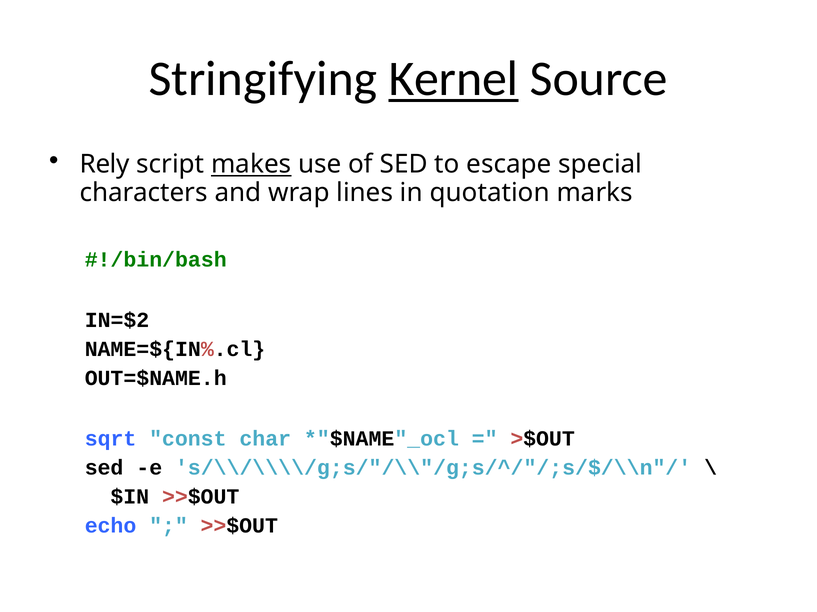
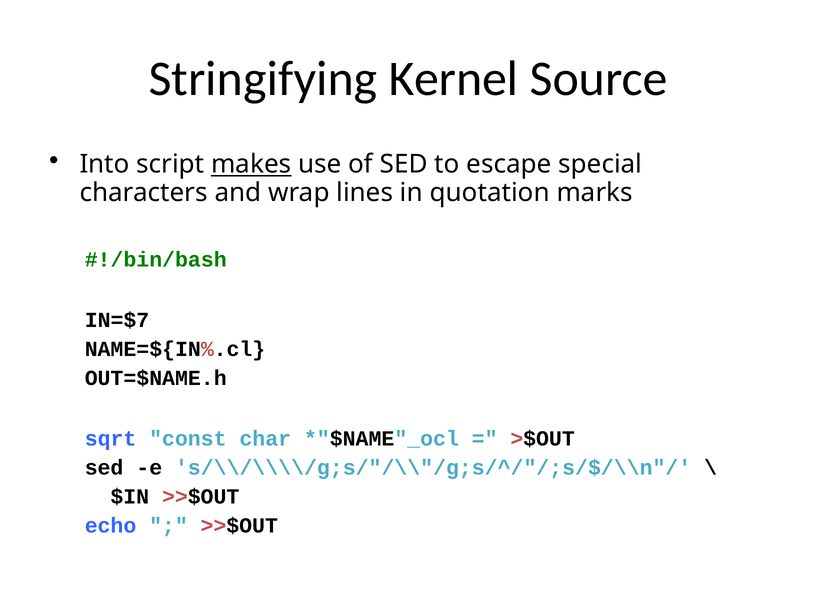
Kernel underline: present -> none
Rely: Rely -> Into
IN=$2: IN=$2 -> IN=$7
